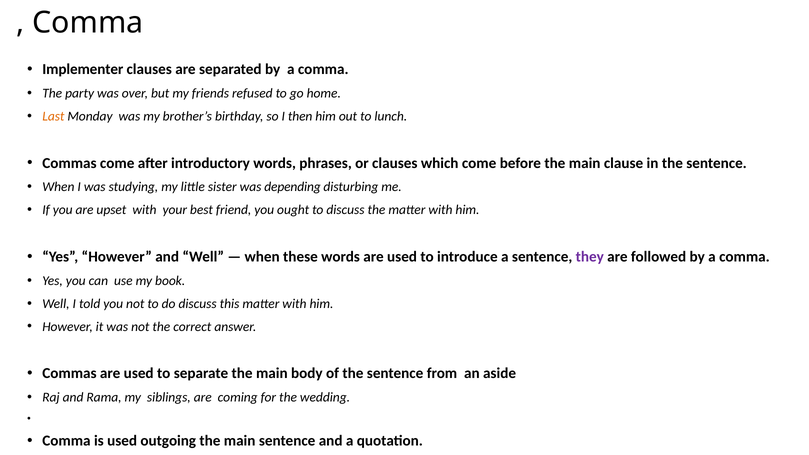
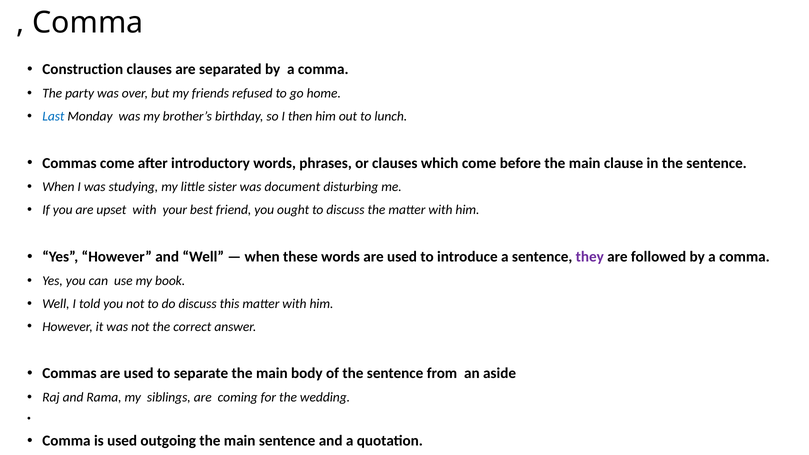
Implementer: Implementer -> Construction
Last colour: orange -> blue
depending: depending -> document
